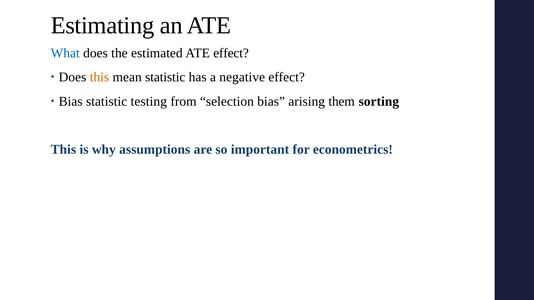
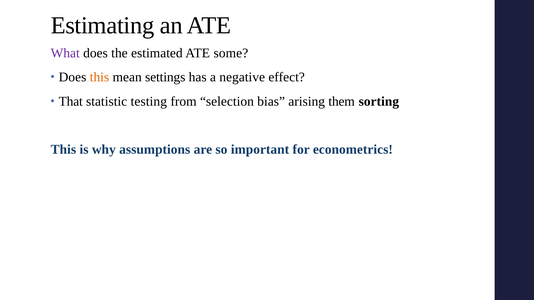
What colour: blue -> purple
ATE effect: effect -> some
mean statistic: statistic -> settings
Bias at (71, 101): Bias -> That
